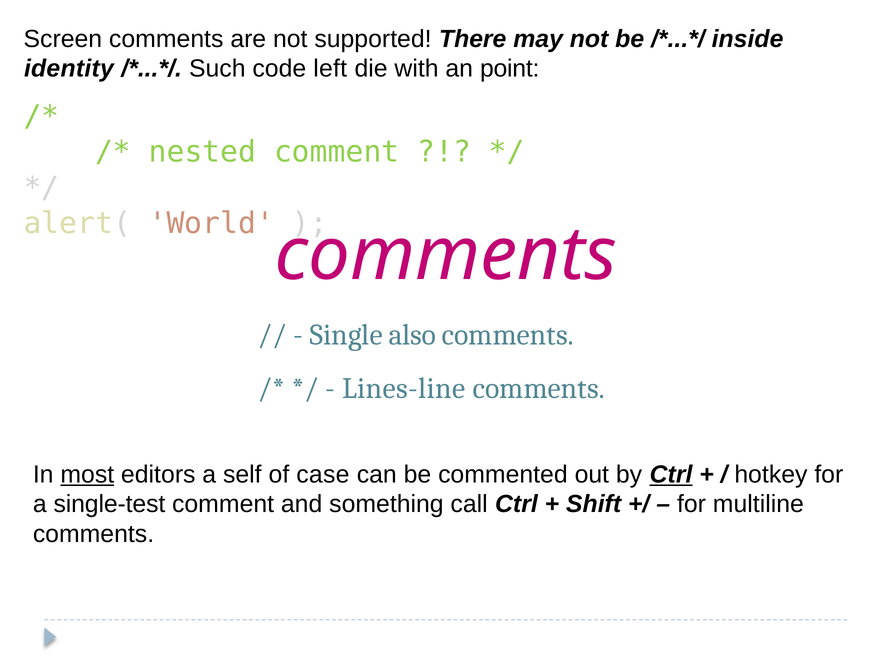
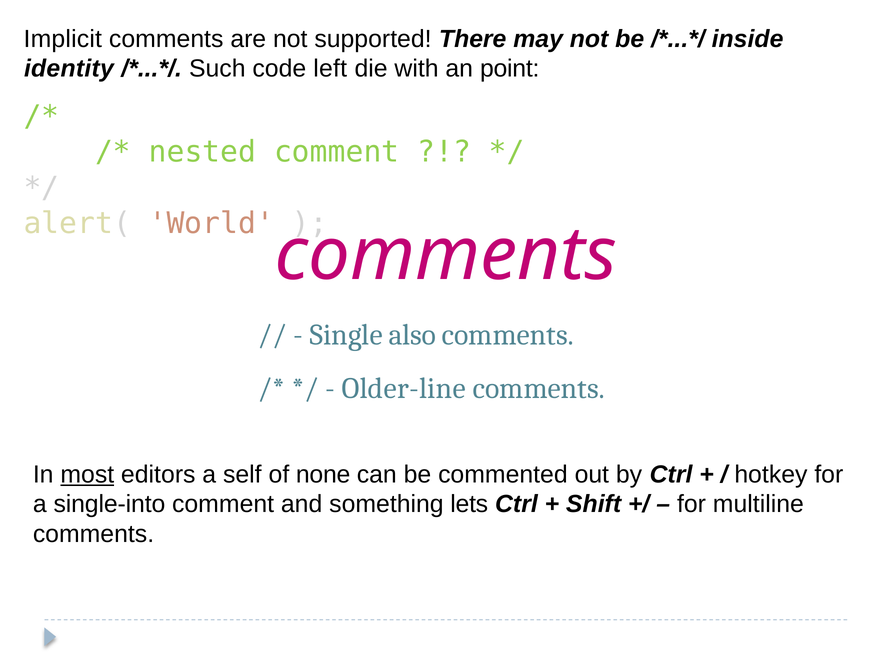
Screen: Screen -> Implicit
Lines-line: Lines-line -> Older-line
case: case -> none
Ctrl at (671, 474) underline: present -> none
single-test: single-test -> single-into
call: call -> lets
